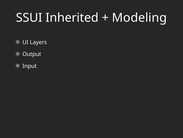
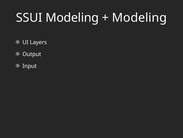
SSUI Inherited: Inherited -> Modeling
